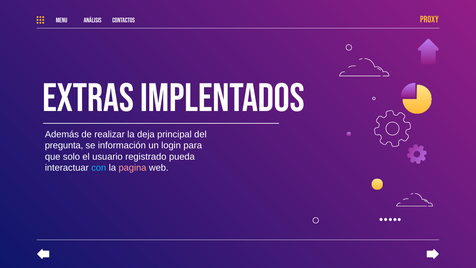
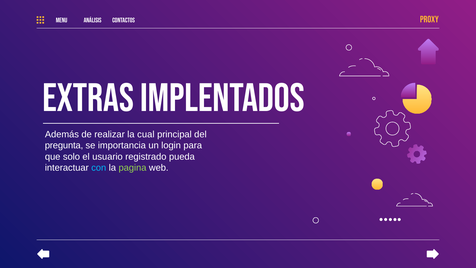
deja: deja -> cual
información: información -> importancia
pagina colour: pink -> light green
